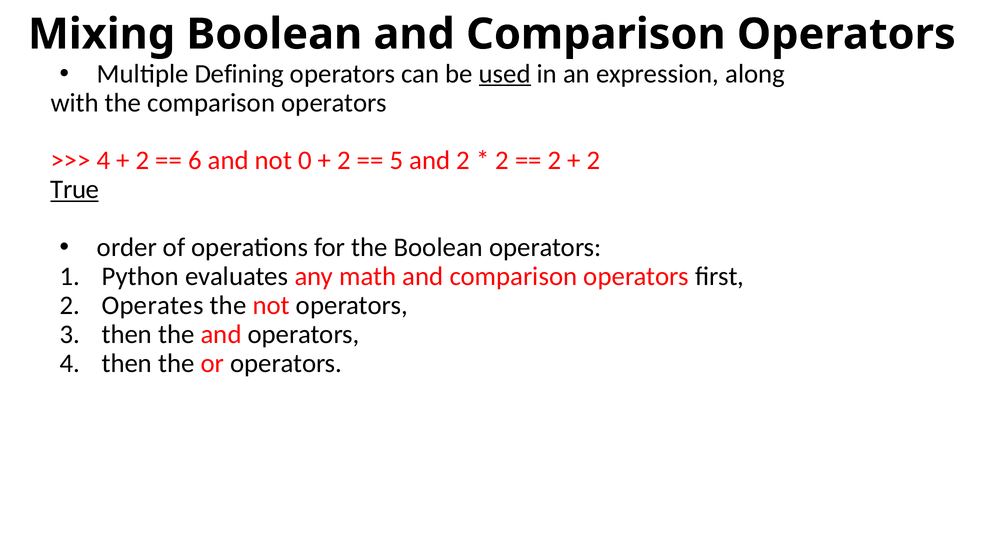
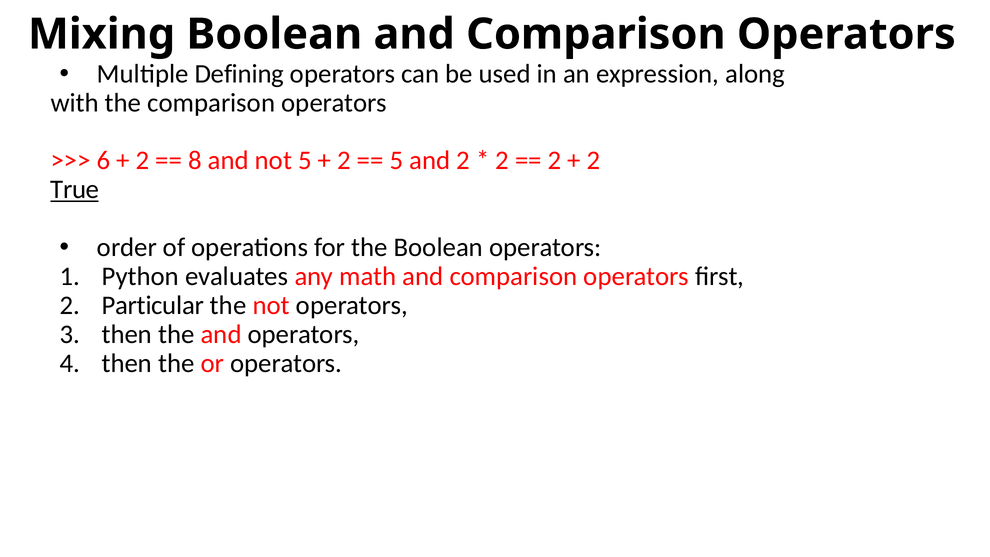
used underline: present -> none
4 at (103, 161): 4 -> 6
6: 6 -> 8
not 0: 0 -> 5
Operates: Operates -> Particular
